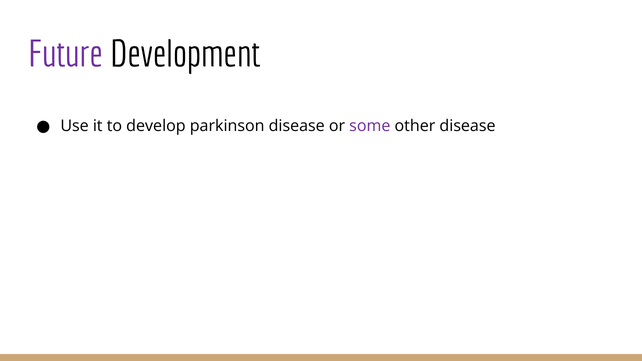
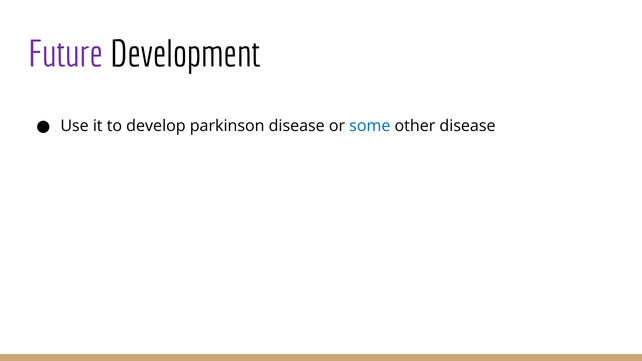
some colour: purple -> blue
